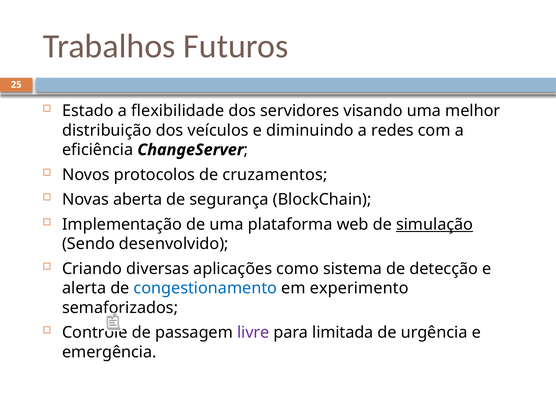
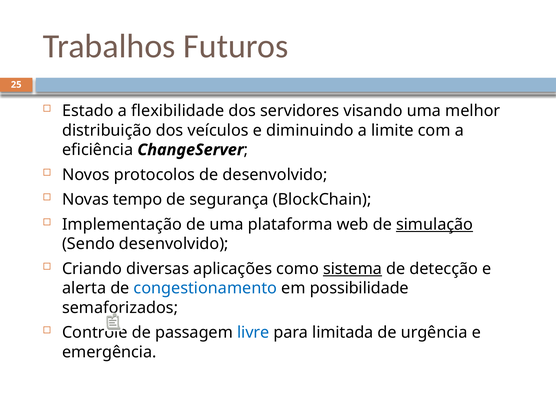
redes: redes -> limite
de cruzamentos: cruzamentos -> desenvolvido
aberta: aberta -> tempo
sistema underline: none -> present
experimento: experimento -> possibilidade
livre colour: purple -> blue
